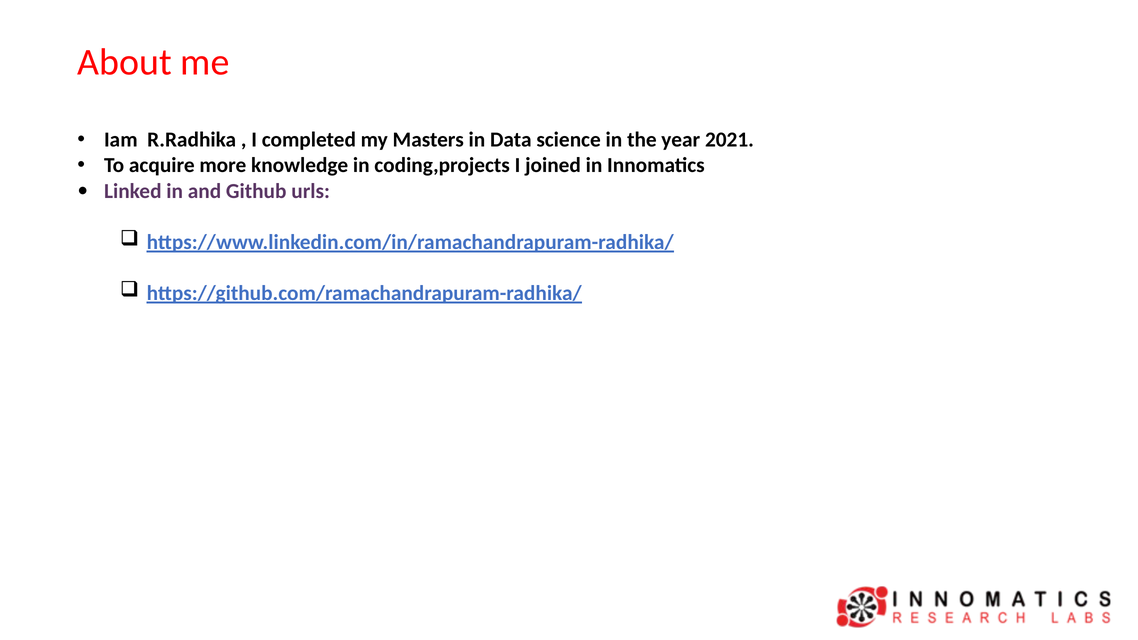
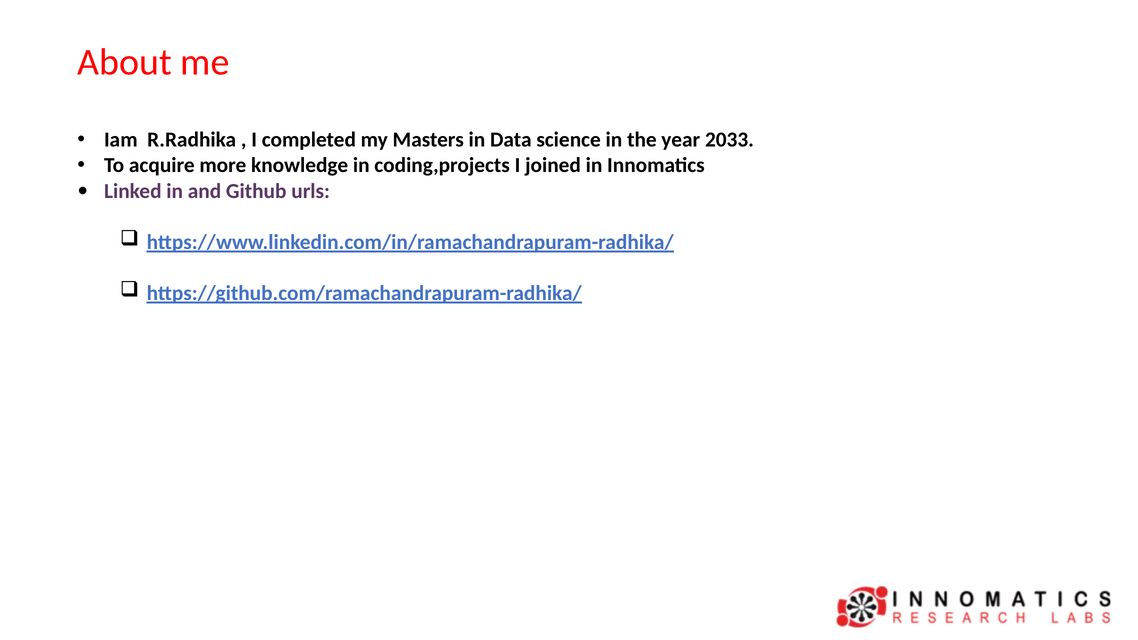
2021: 2021 -> 2033
